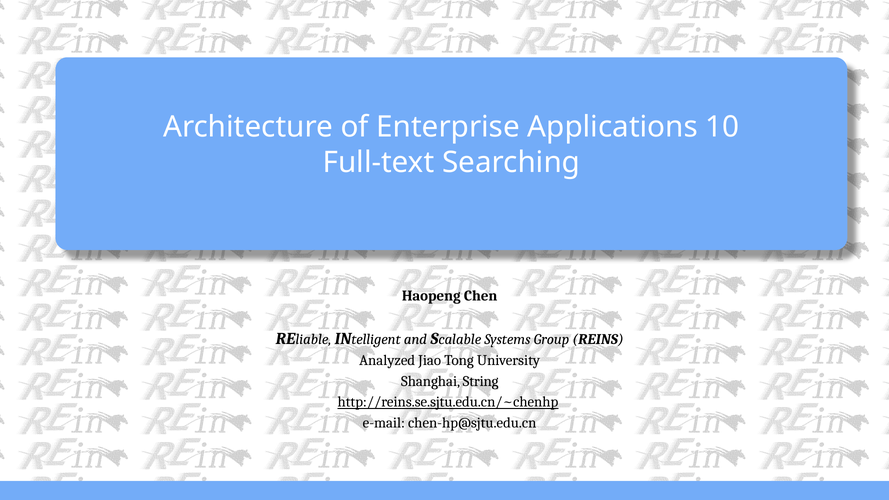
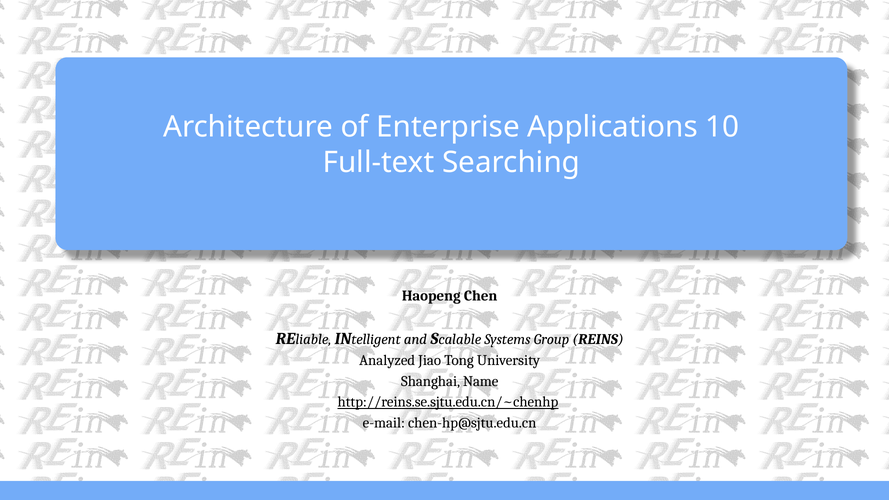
String: String -> Name
